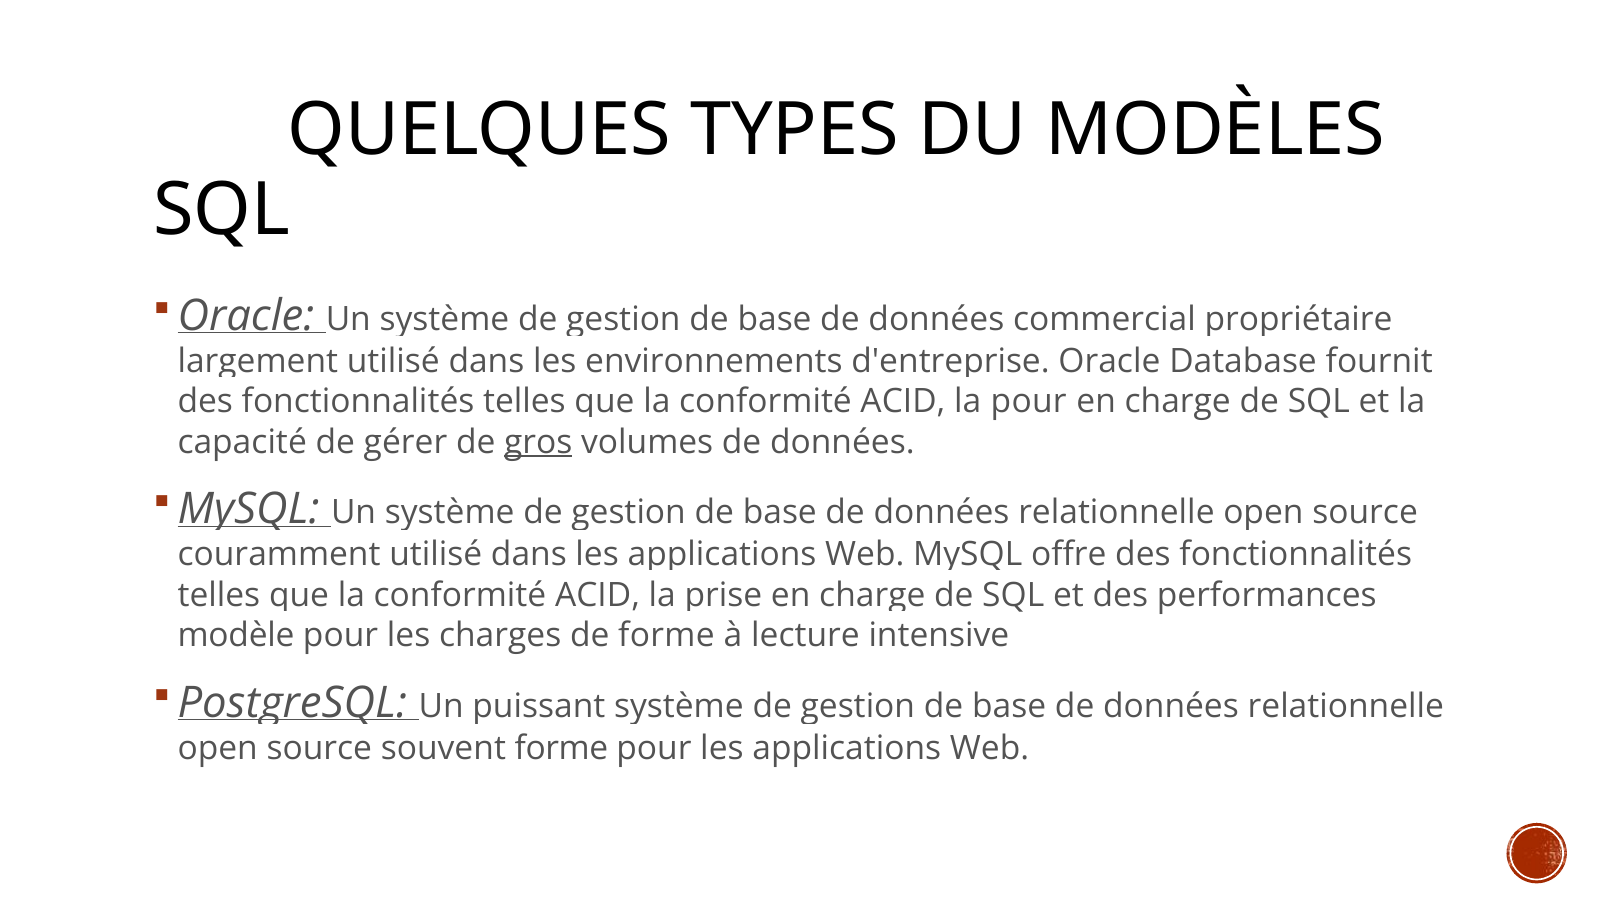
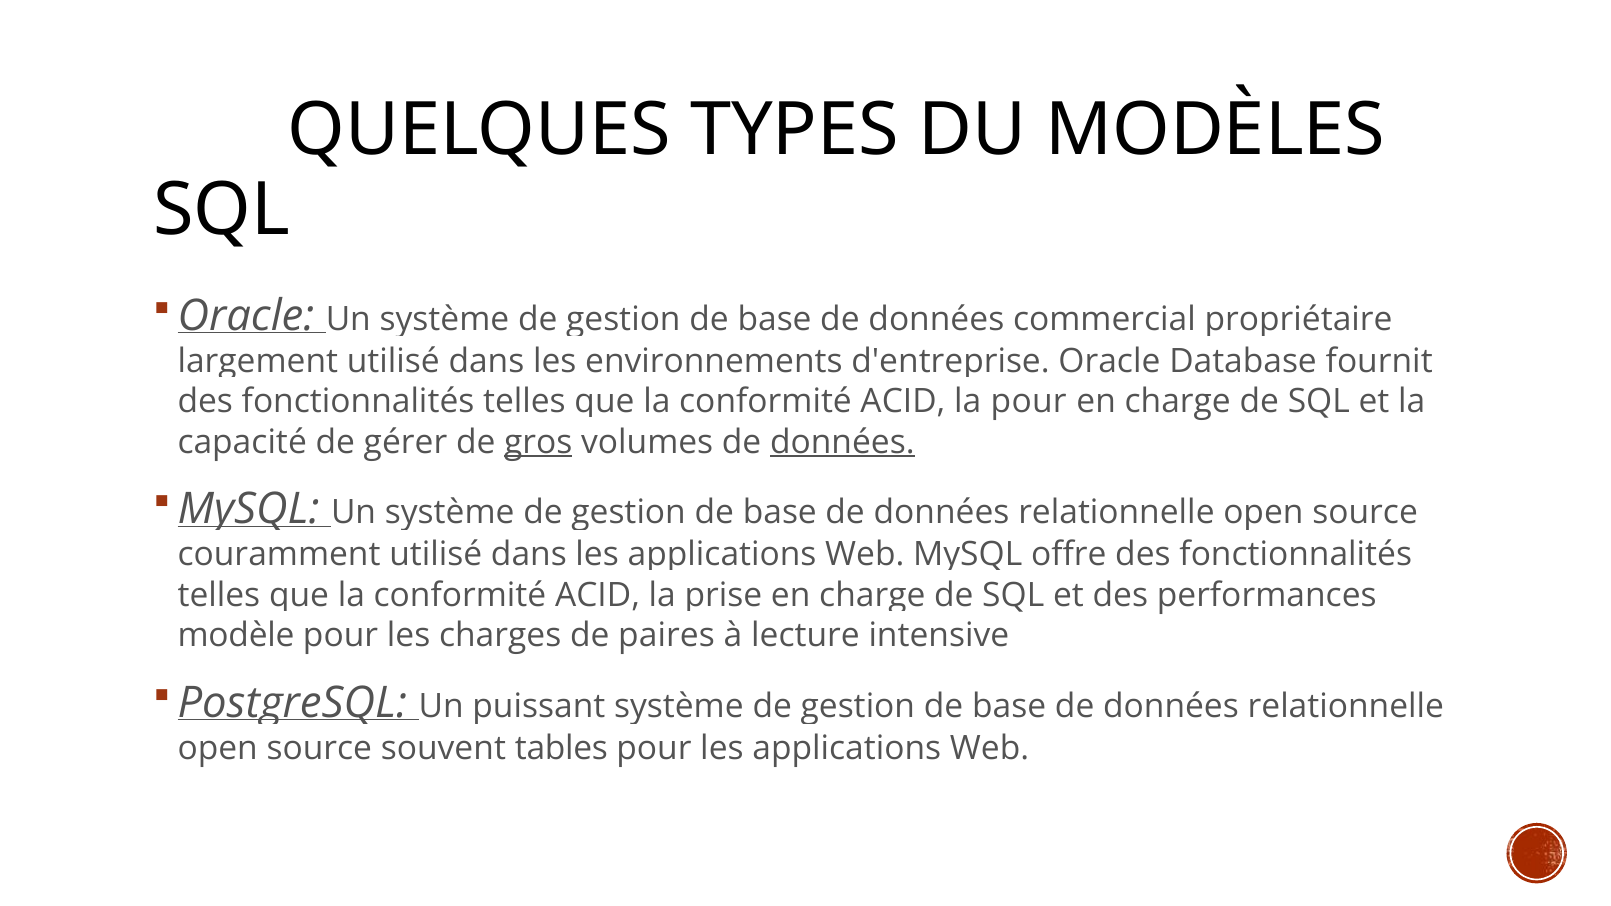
données at (842, 442) underline: none -> present
de forme: forme -> paires
souvent forme: forme -> tables
